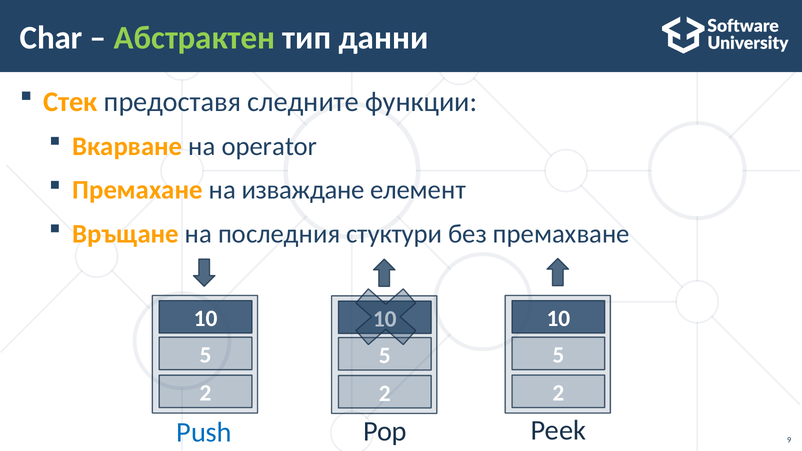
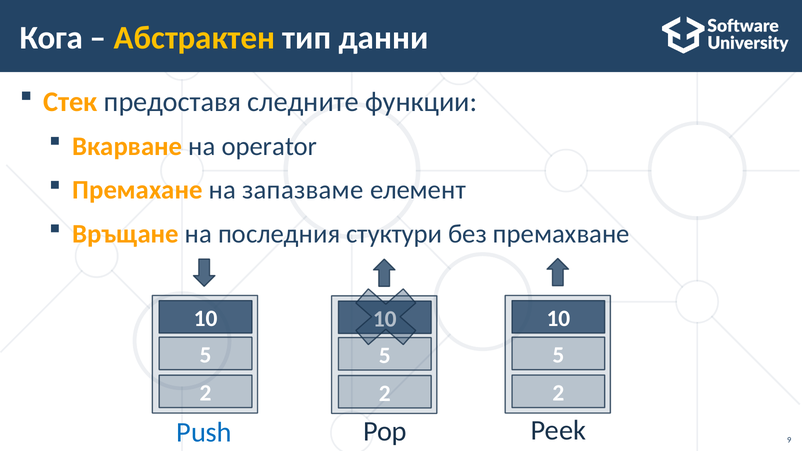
Char: Char -> Кога
Абстрактен colour: light green -> yellow
изваждане: изваждане -> запазваме
